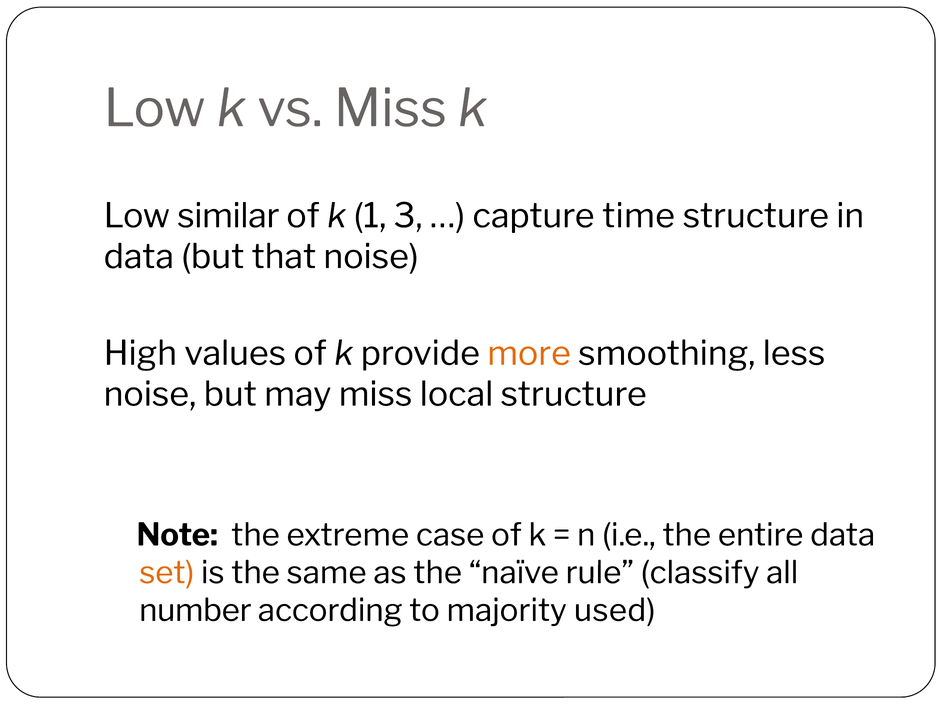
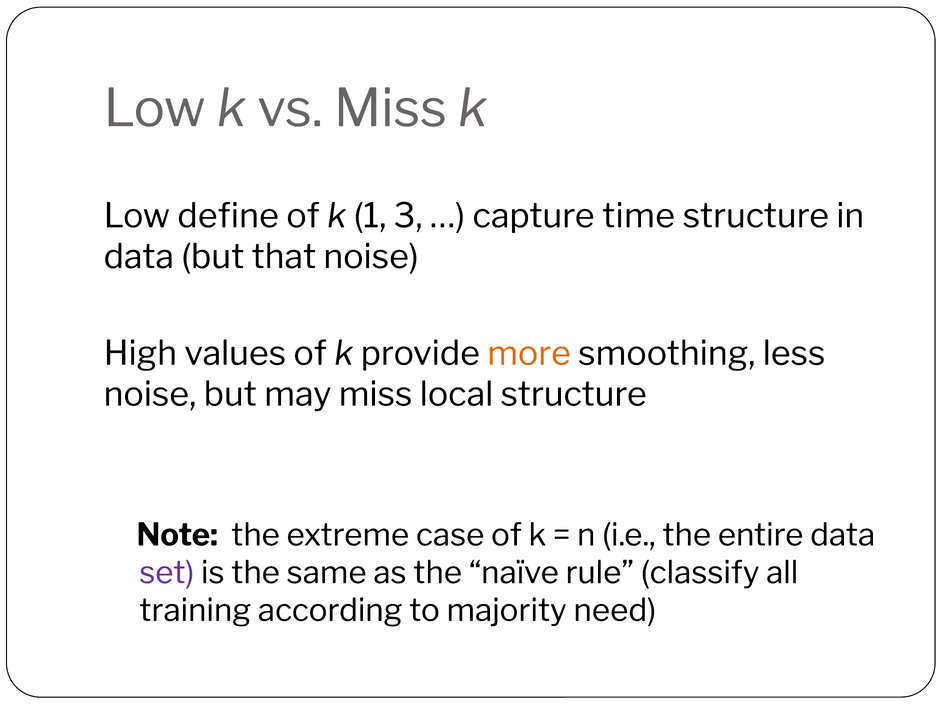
similar: similar -> define
set colour: orange -> purple
number: number -> training
used: used -> need
